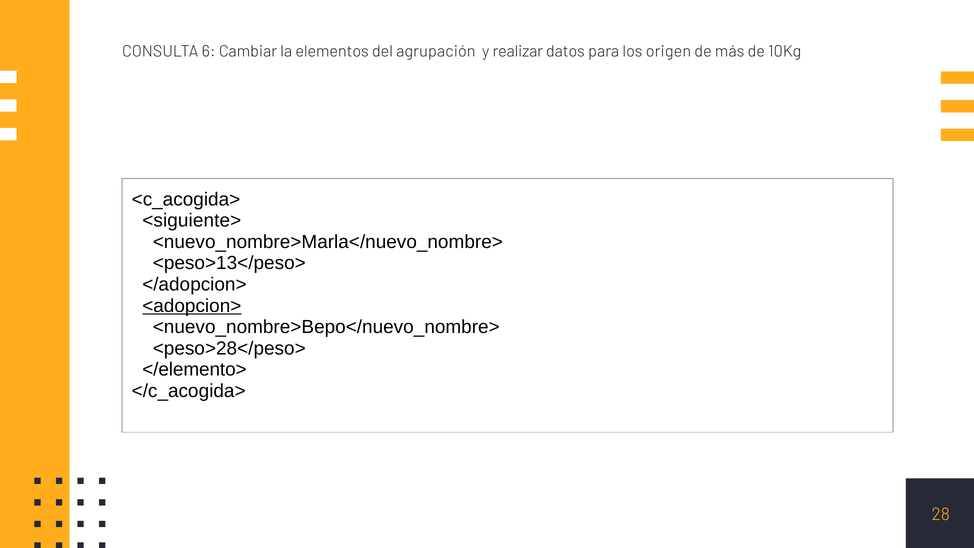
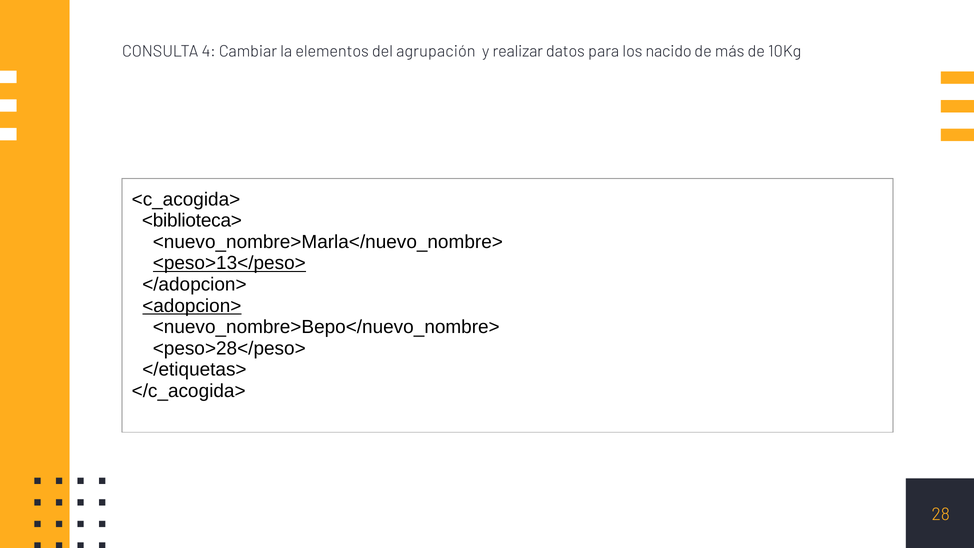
6: 6 -> 4
origen: origen -> nacido
<siguiente>: <siguiente> -> <biblioteca>
<peso>13</peso> underline: none -> present
</elemento>: </elemento> -> </etiquetas>
